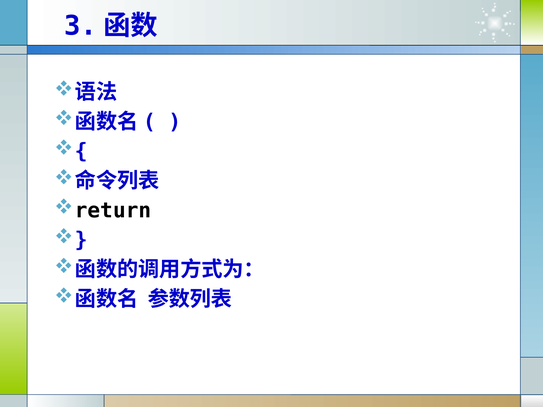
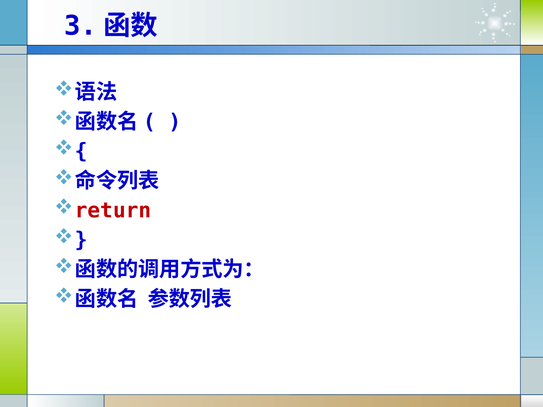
return colour: black -> red
